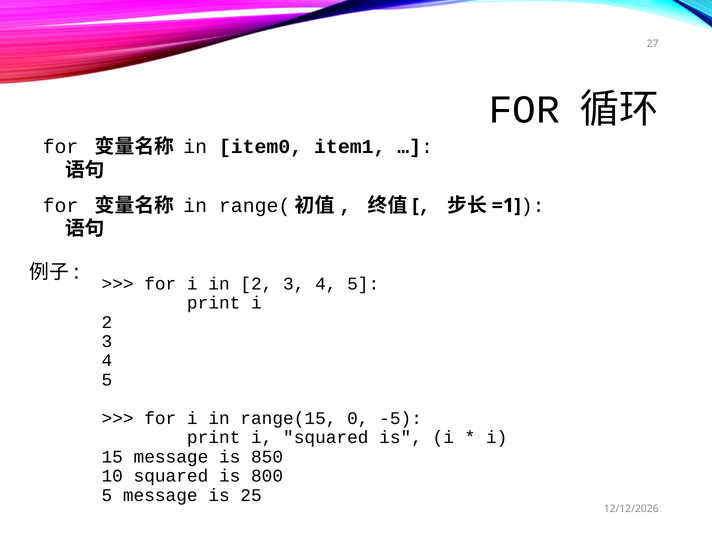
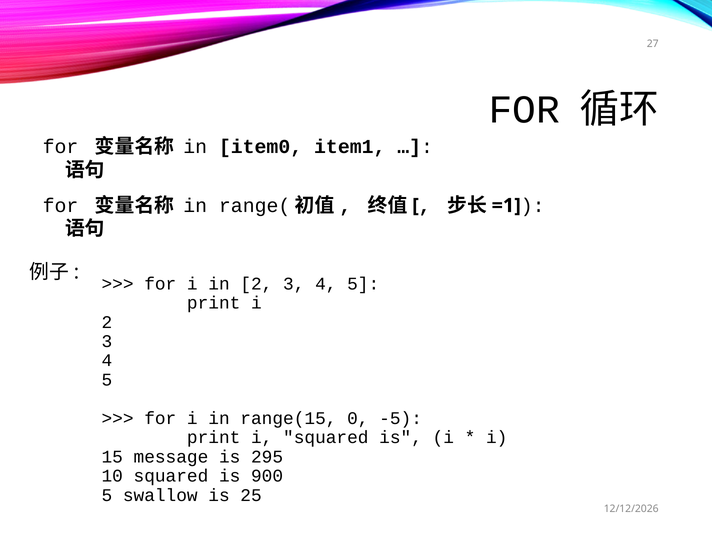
850: 850 -> 295
800: 800 -> 900
5 message: message -> swallow
